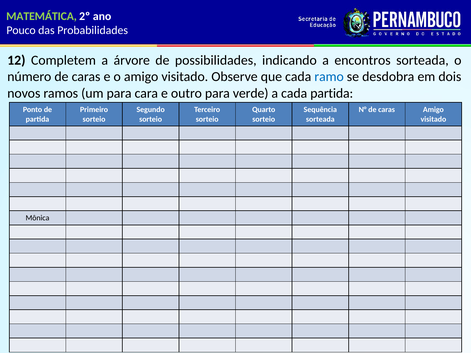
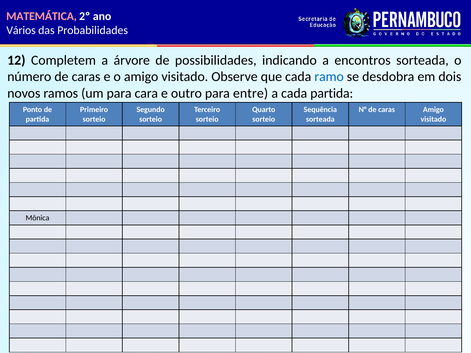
MATEMÁTICA colour: light green -> pink
Pouco: Pouco -> Vários
verde: verde -> entre
